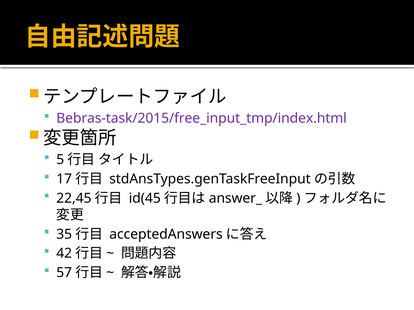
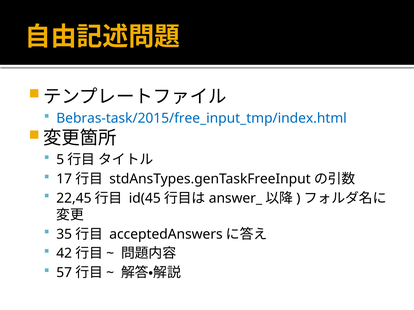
Bebras-task/2015/free_input_tmp/index.html colour: purple -> blue
